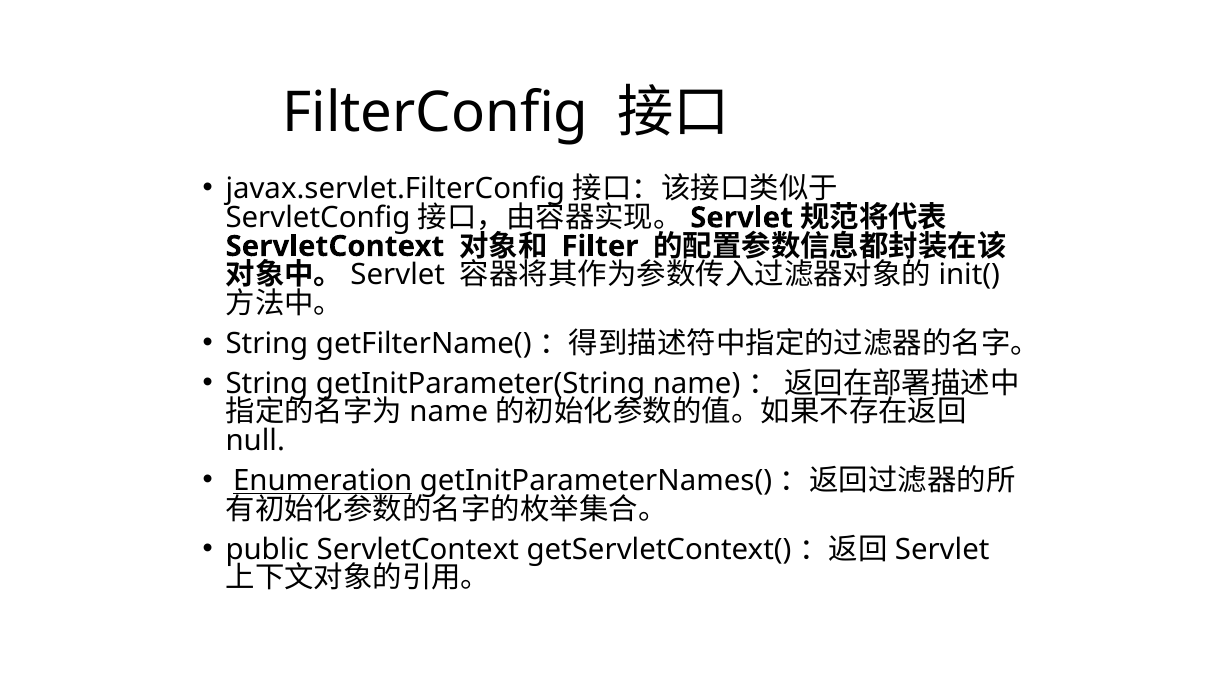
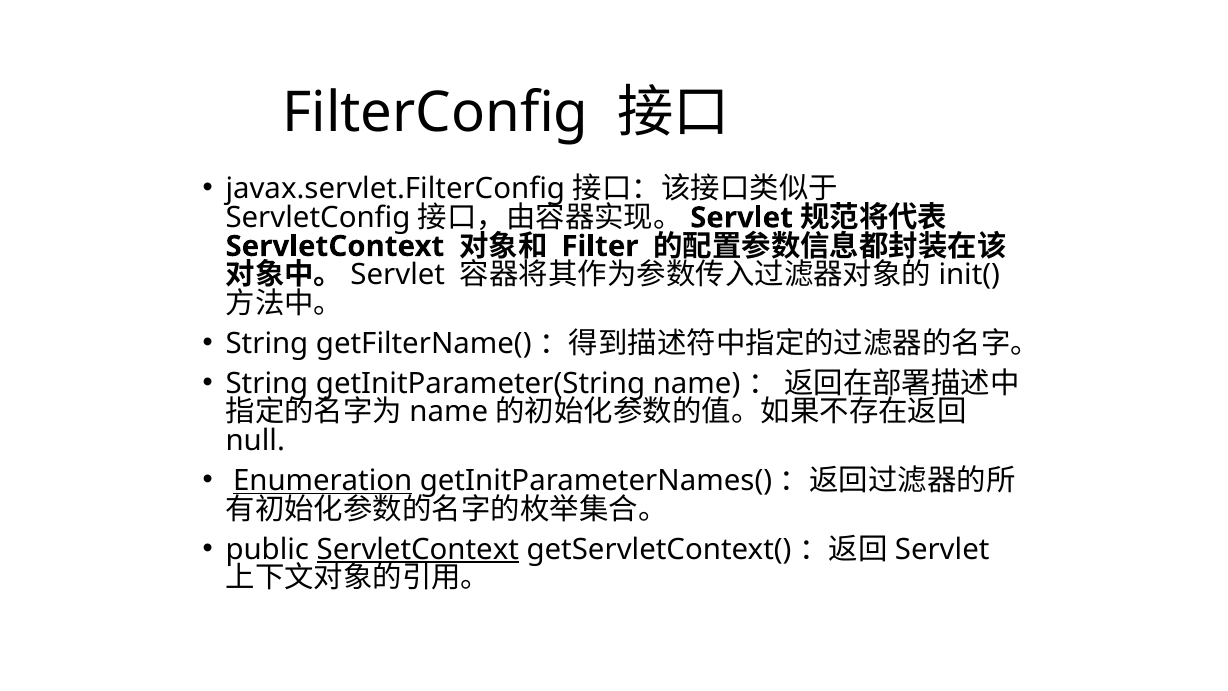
ServletContext at (418, 549) underline: none -> present
